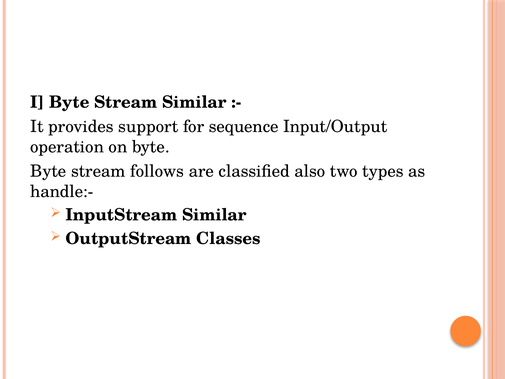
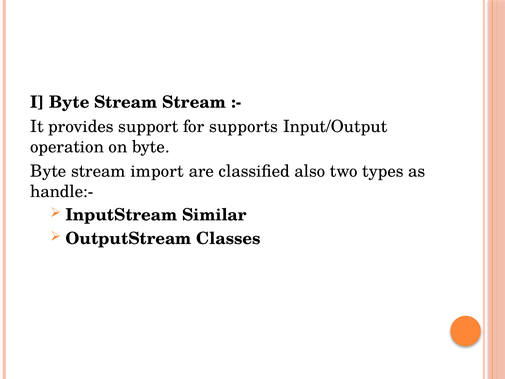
Stream Similar: Similar -> Stream
sequence: sequence -> supports
follows: follows -> import
